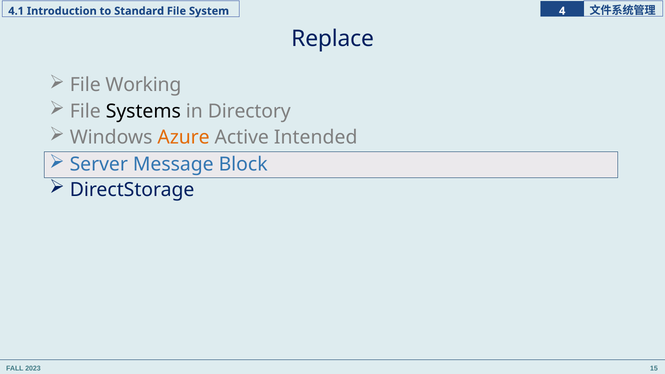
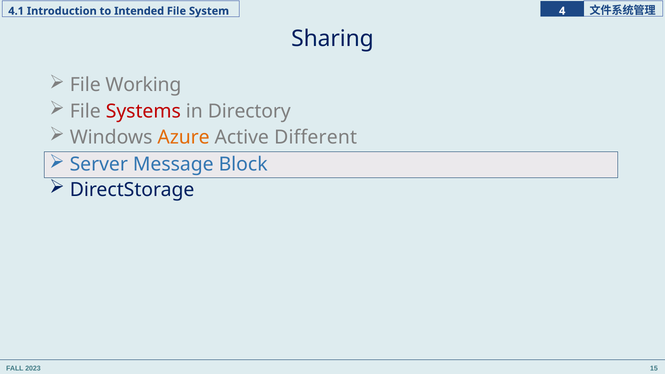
Standard: Standard -> Intended
Replace: Replace -> Sharing
Systems colour: black -> red
Intended: Intended -> Different
